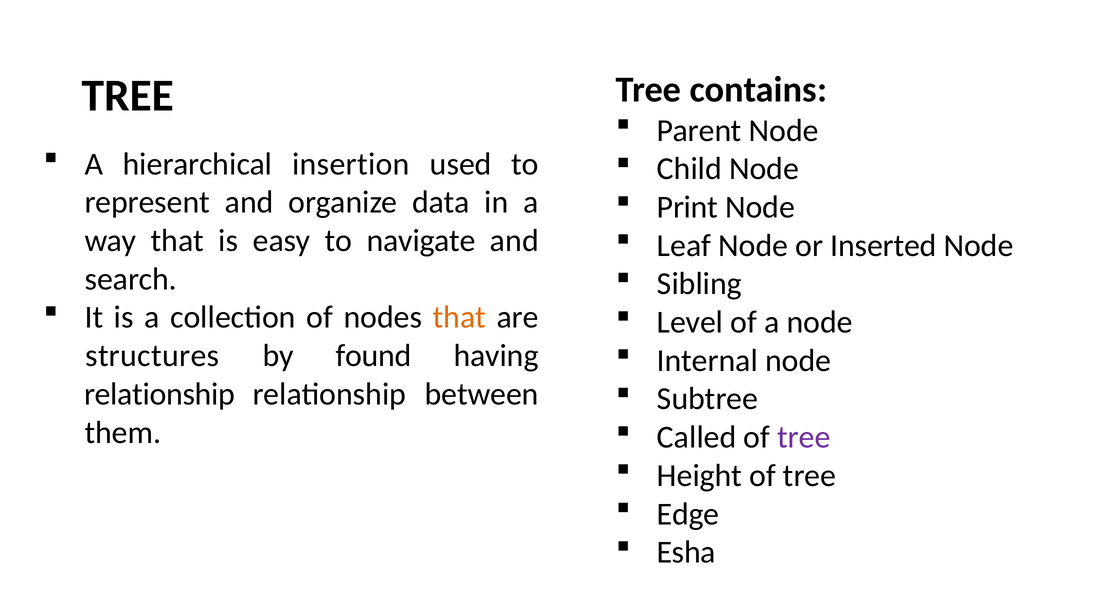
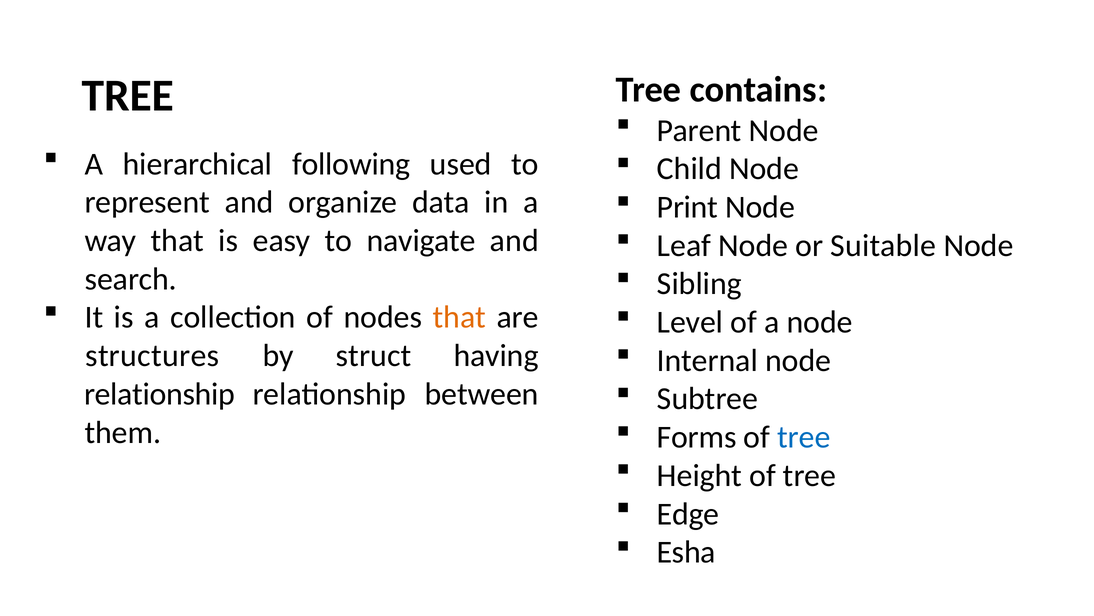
insertion: insertion -> following
Inserted: Inserted -> Suitable
found: found -> struct
Called: Called -> Forms
tree at (804, 437) colour: purple -> blue
